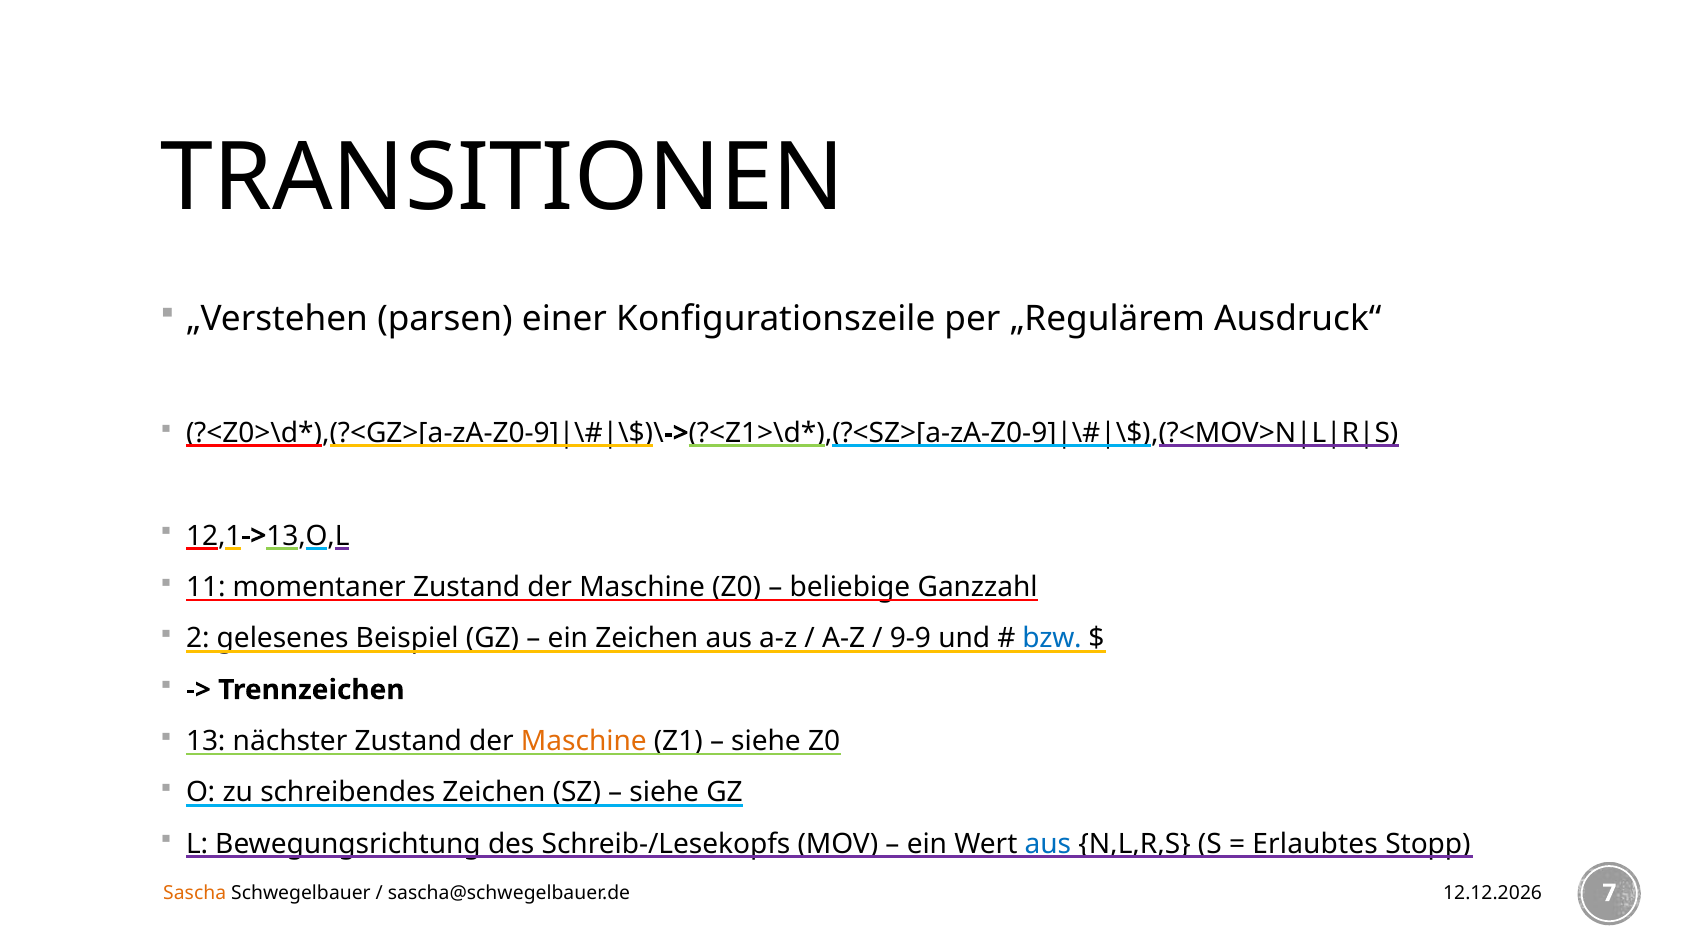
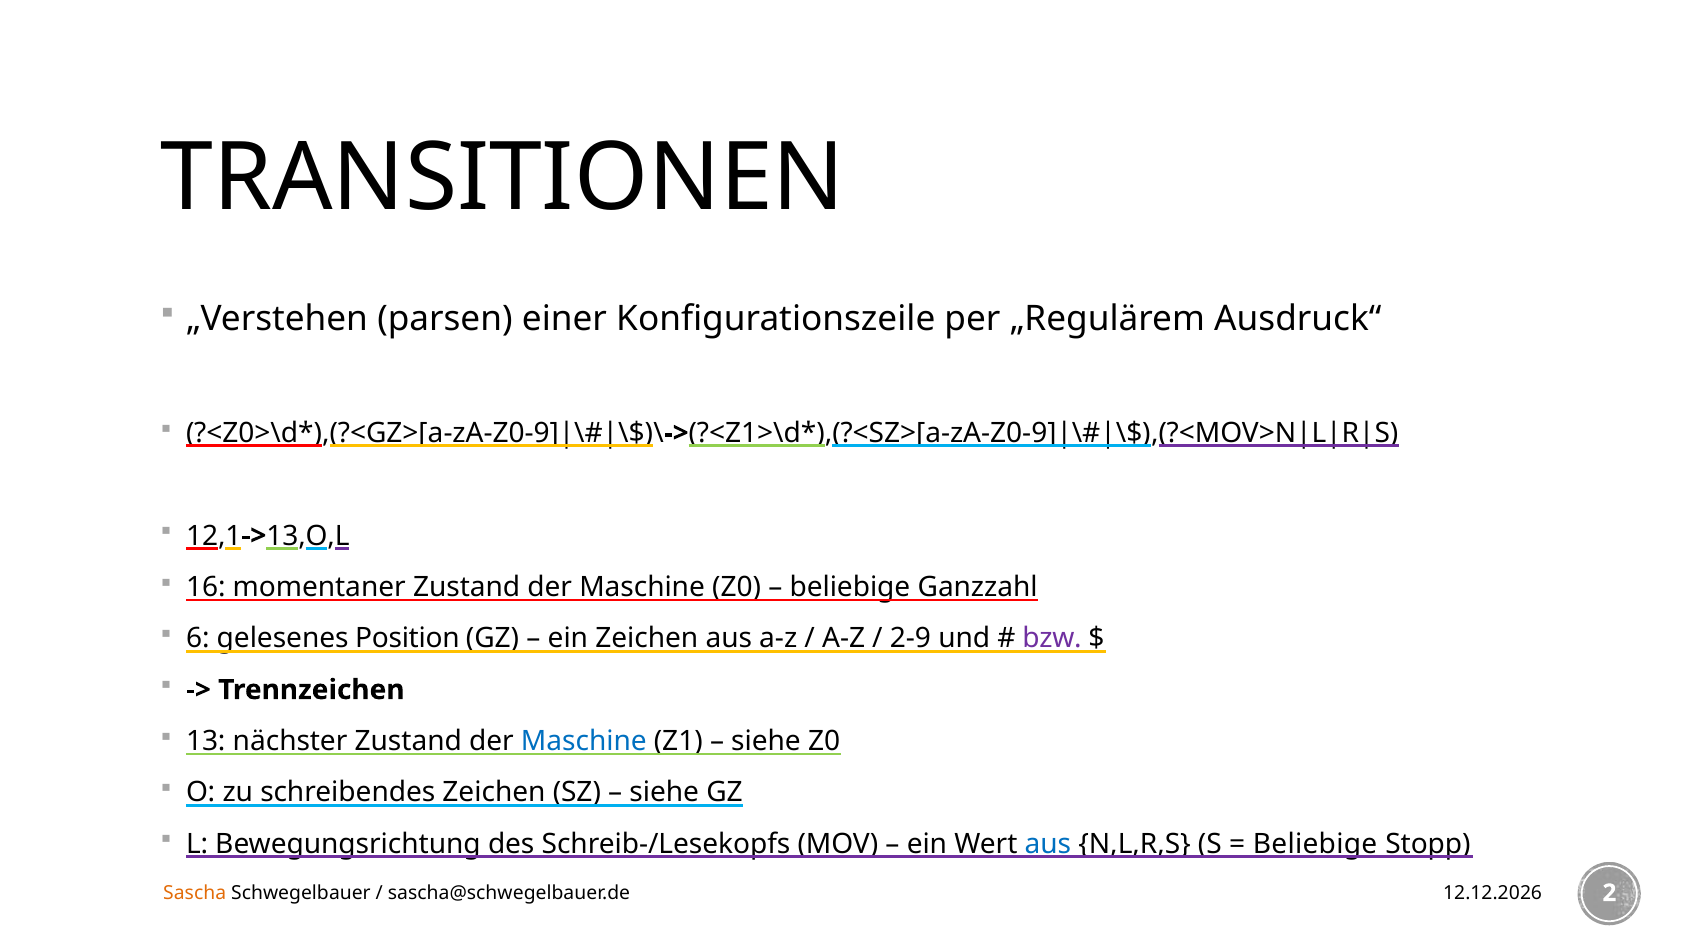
11: 11 -> 16
2: 2 -> 6
Beispiel: Beispiel -> Position
9-9: 9-9 -> 2-9
bzw colour: blue -> purple
Maschine at (584, 741) colour: orange -> blue
Erlaubtes at (1315, 844): Erlaubtes -> Beliebige
7: 7 -> 2
